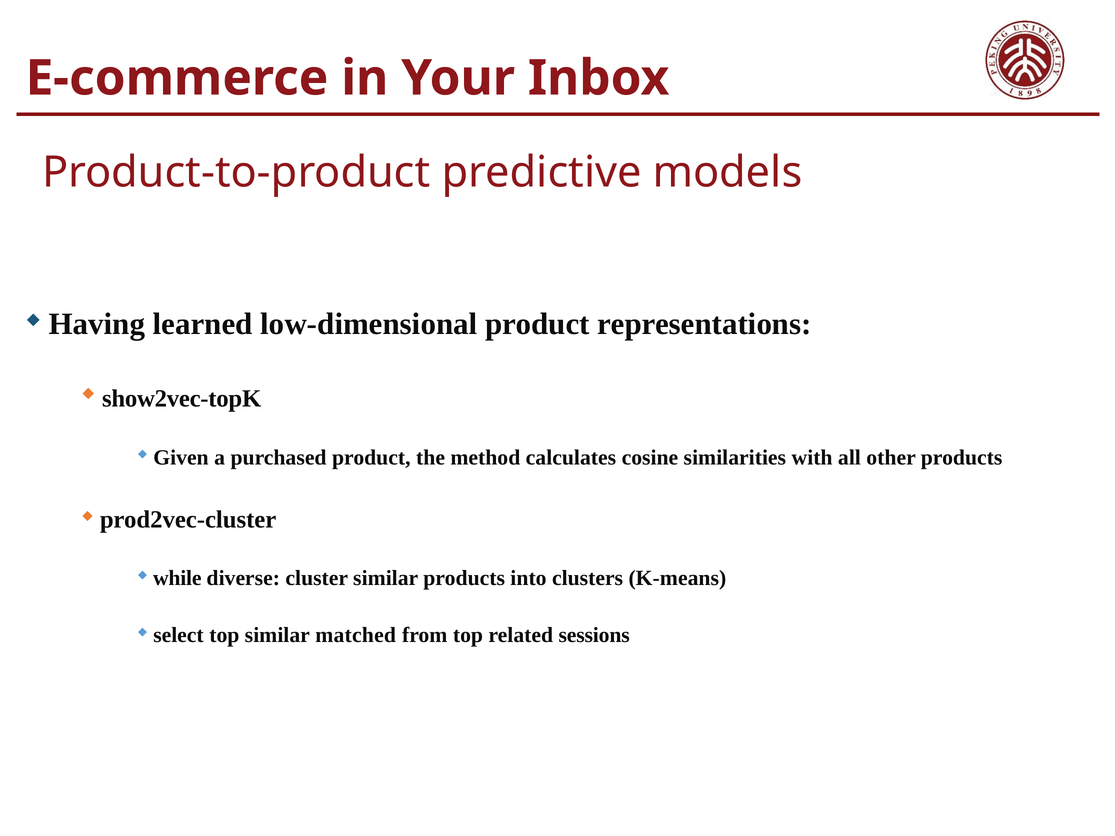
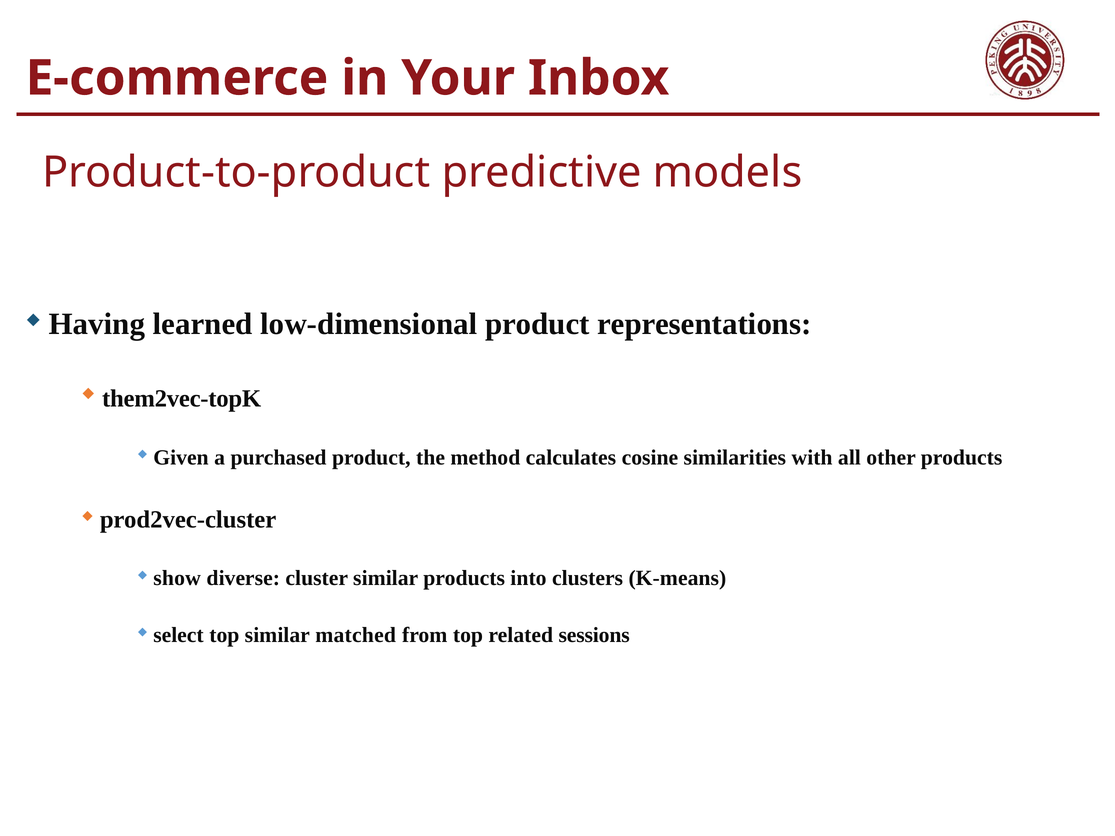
show2vec-topK: show2vec-topK -> them2vec-topK
while: while -> show
